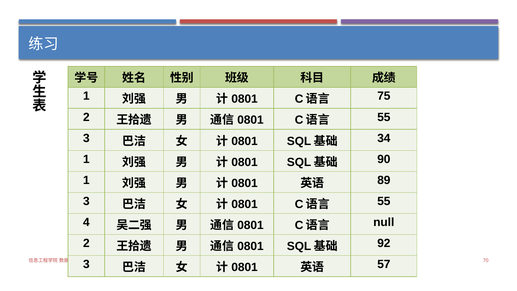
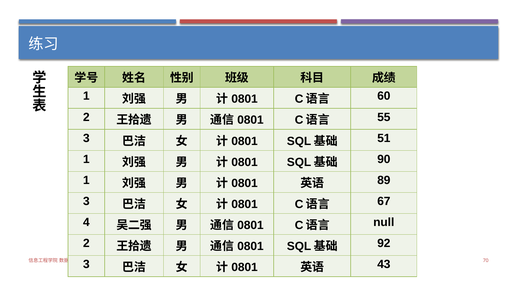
75: 75 -> 60
34: 34 -> 51
55 at (384, 201): 55 -> 67
57: 57 -> 43
